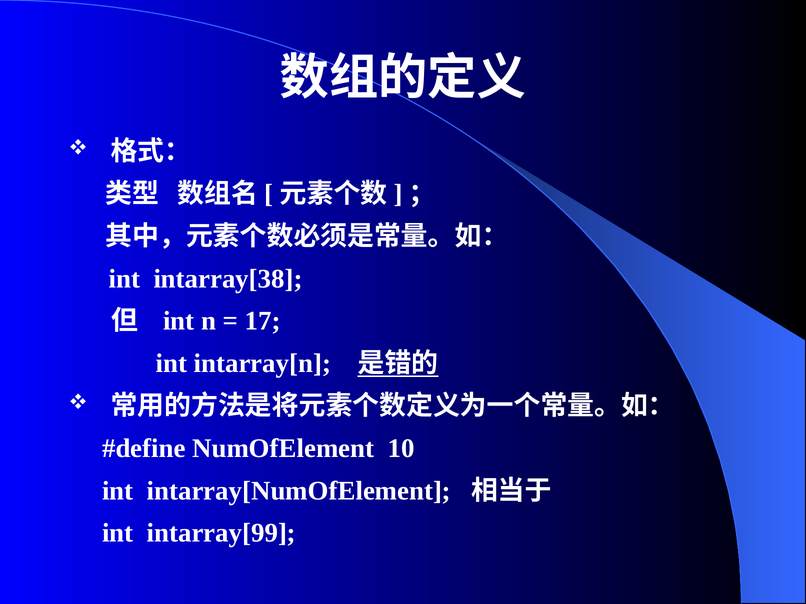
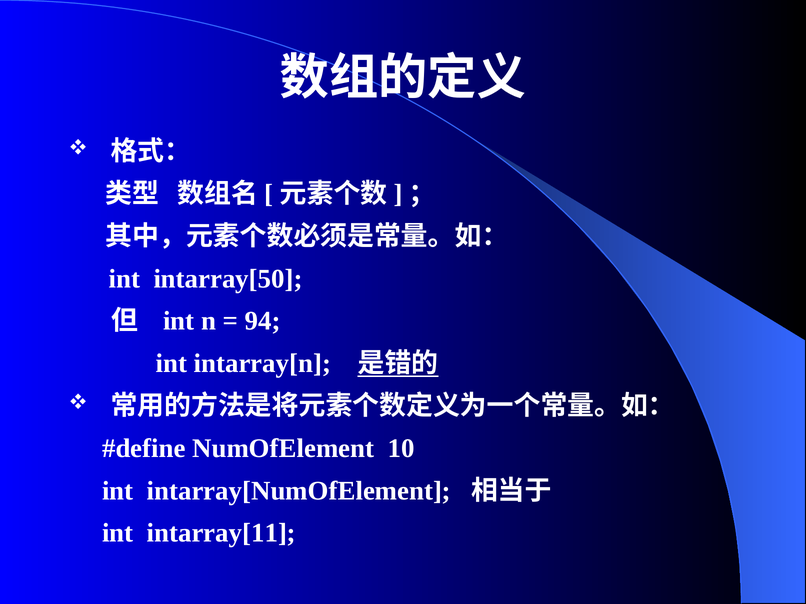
intarray[38: intarray[38 -> intarray[50
17: 17 -> 94
intarray[99: intarray[99 -> intarray[11
